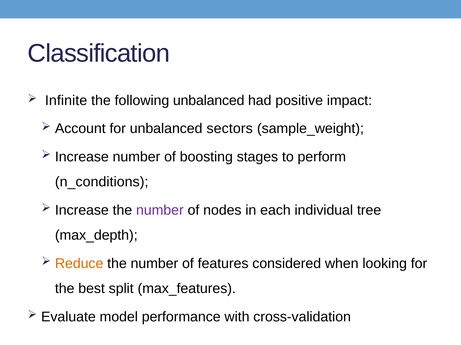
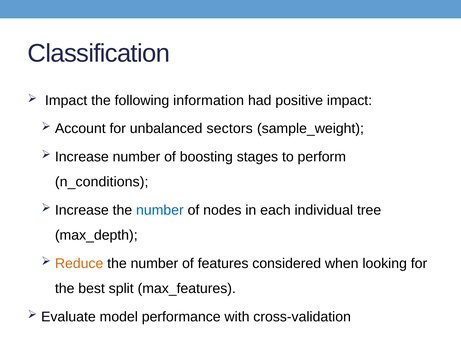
Infinite at (66, 101): Infinite -> Impact
following unbalanced: unbalanced -> information
number at (160, 211) colour: purple -> blue
